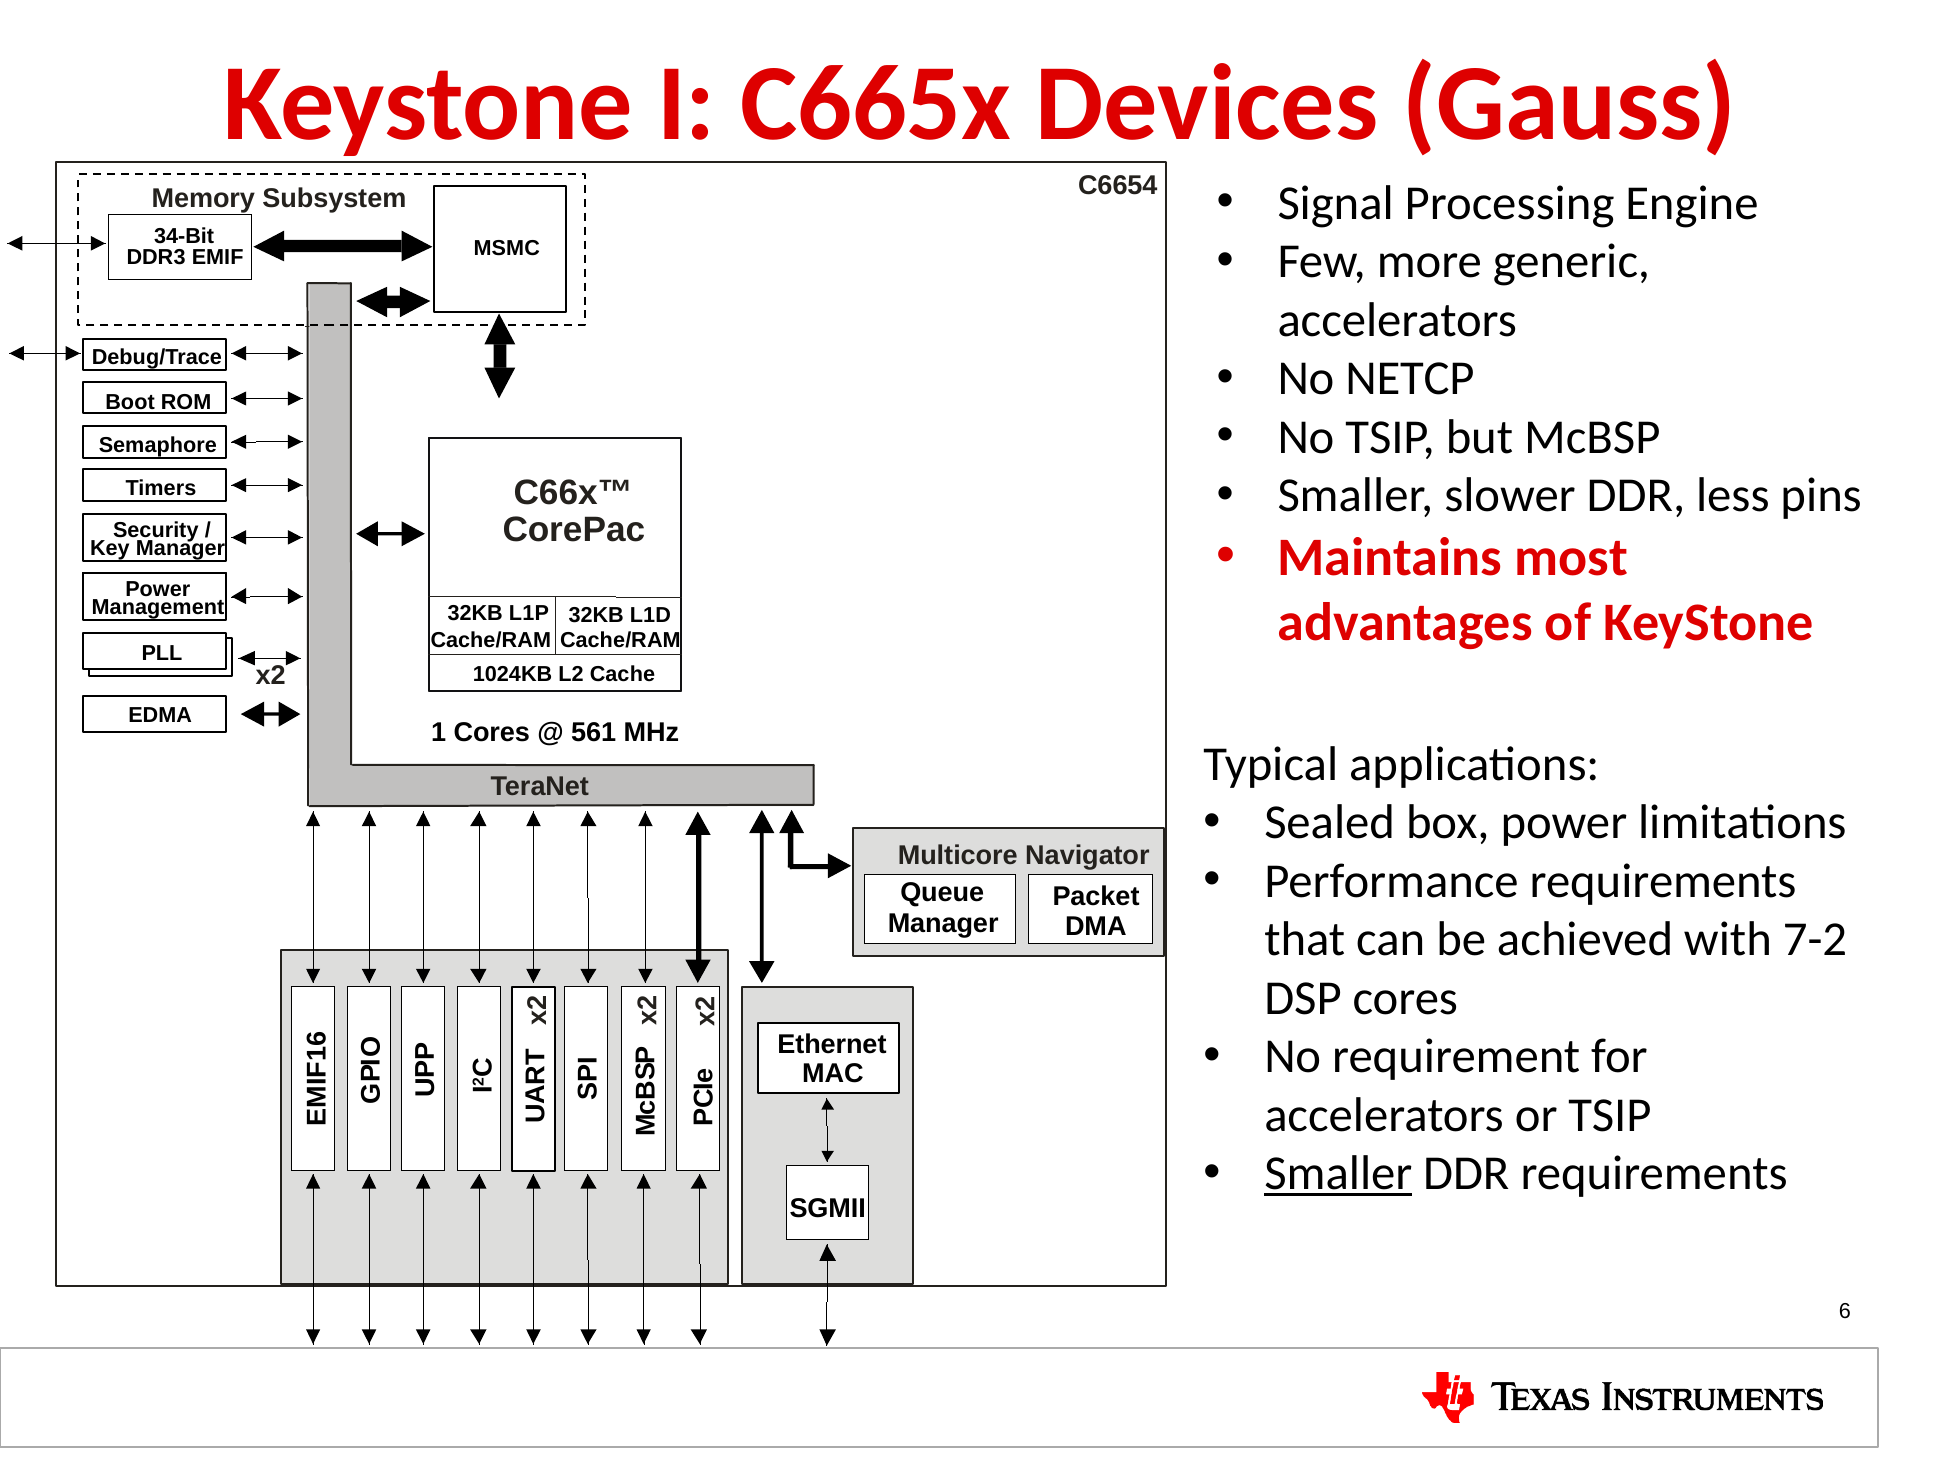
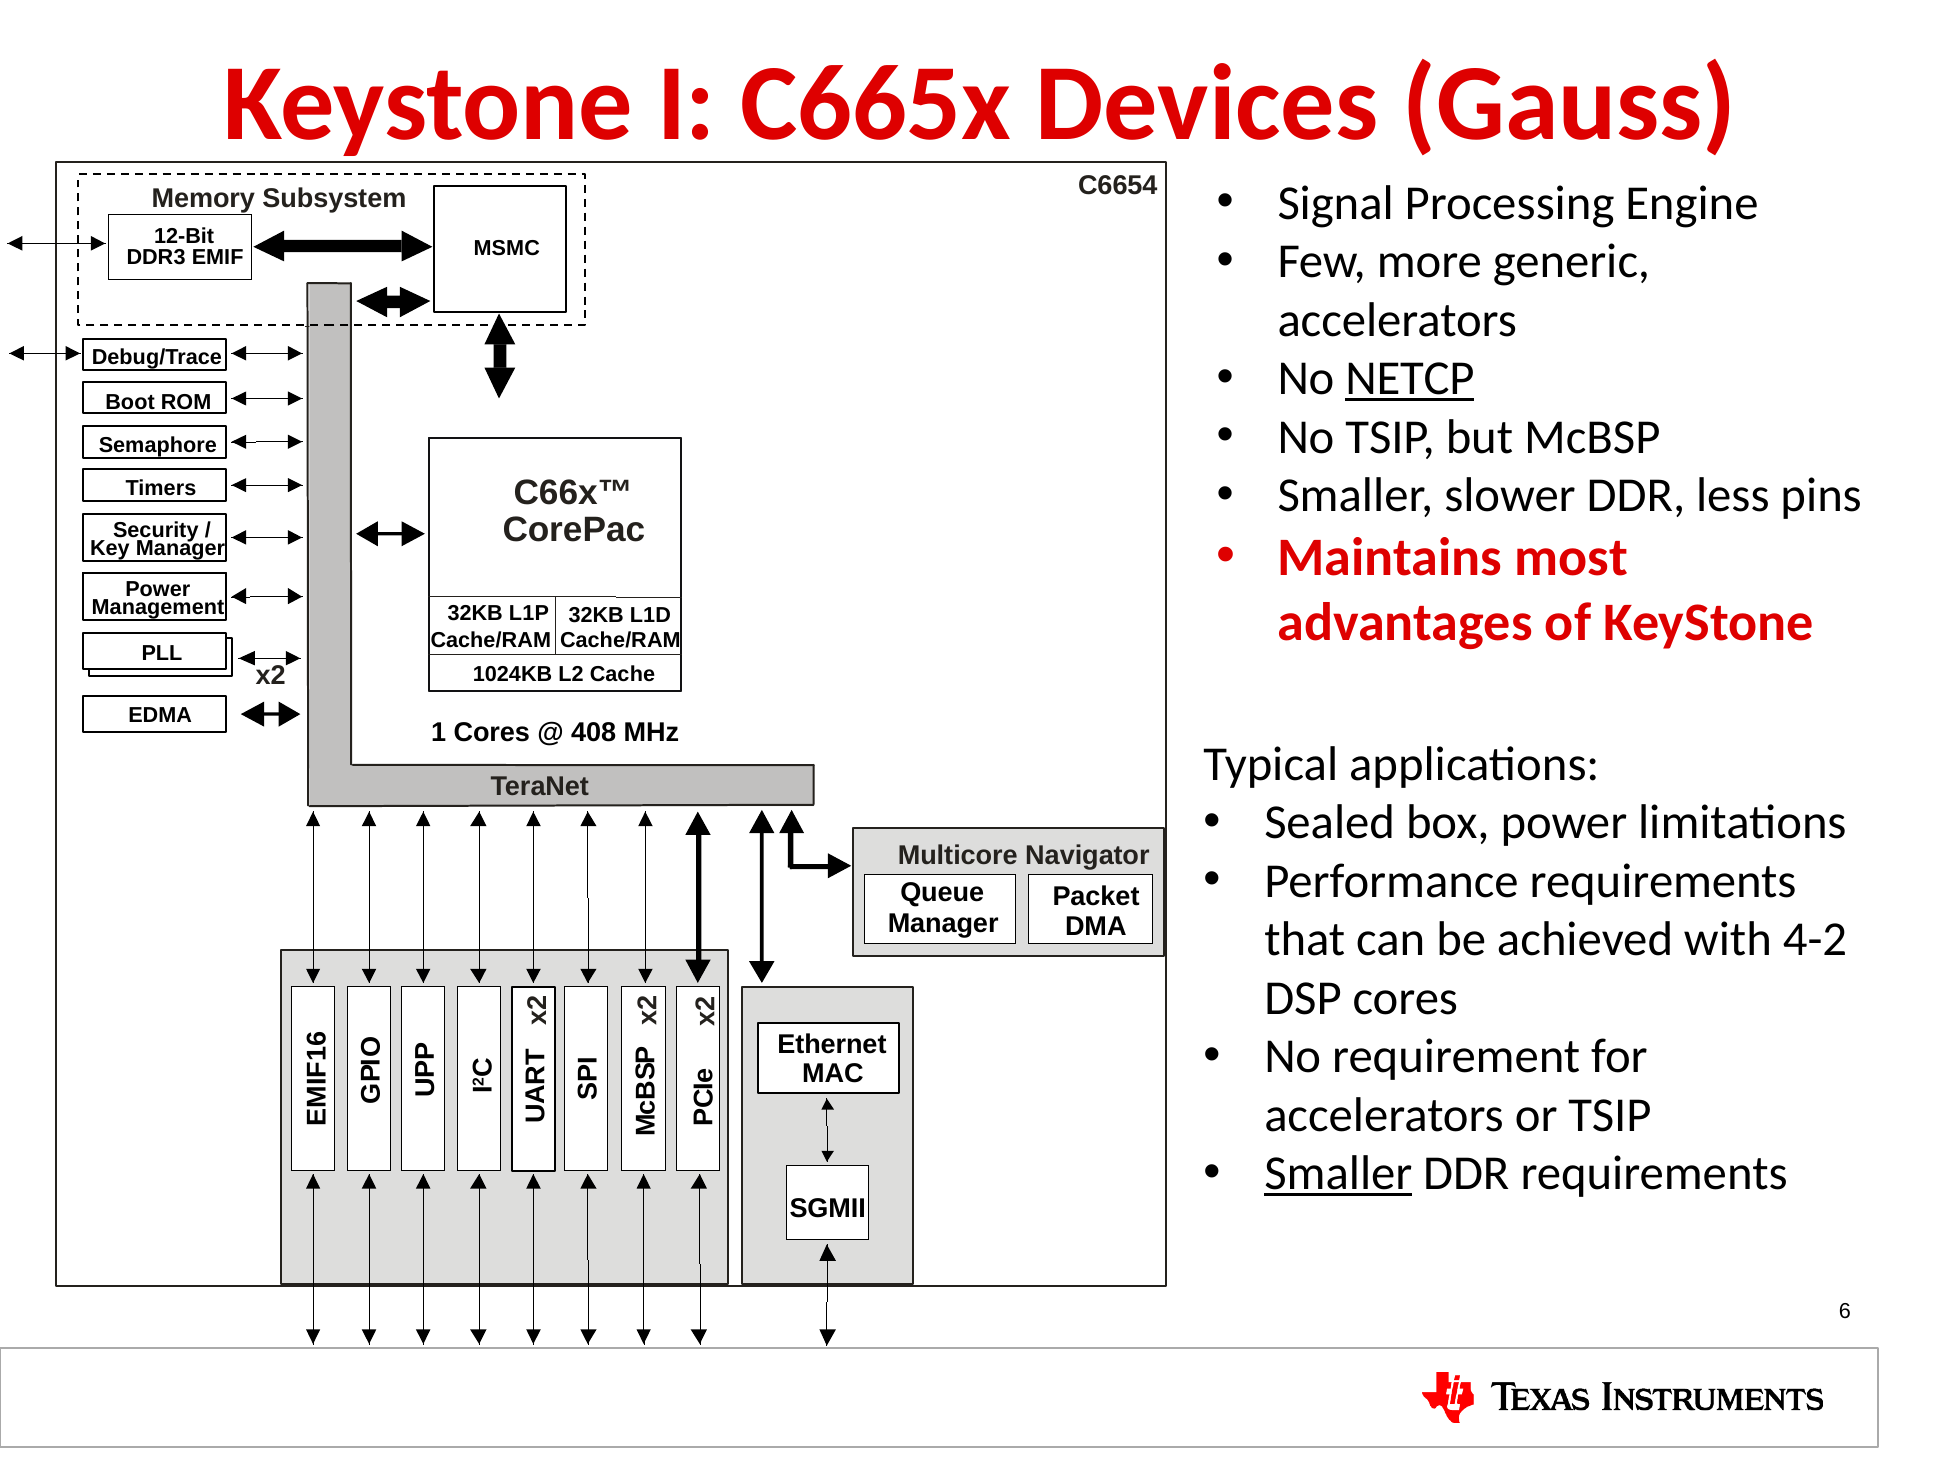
34-Bit: 34-Bit -> 12-Bit
NETCP underline: none -> present
561: 561 -> 408
7-2: 7-2 -> 4-2
